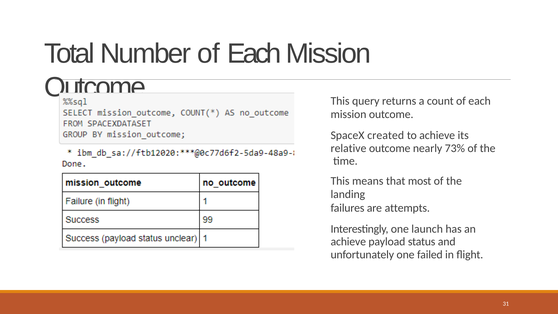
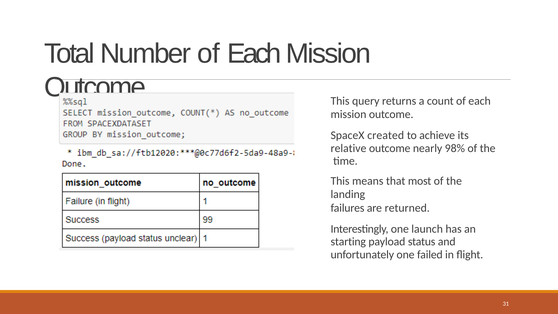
73%: 73% -> 98%
attempts: attempts -> returned
achieve at (348, 242): achieve -> starting
